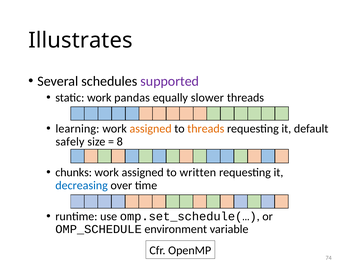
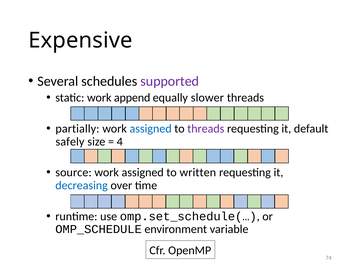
Illustrates: Illustrates -> Expensive
pandas: pandas -> append
learning: learning -> partially
assigned at (151, 129) colour: orange -> blue
threads at (206, 129) colour: orange -> purple
8: 8 -> 4
chunks: chunks -> source
